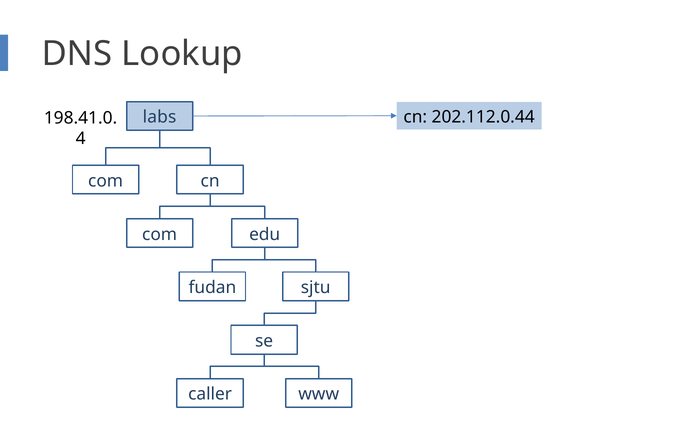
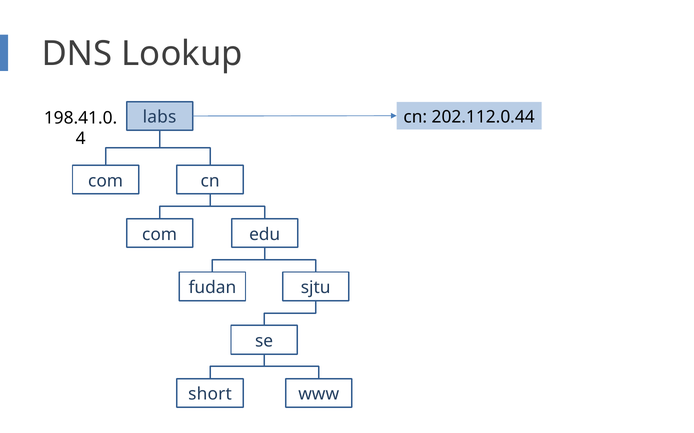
caller: caller -> short
